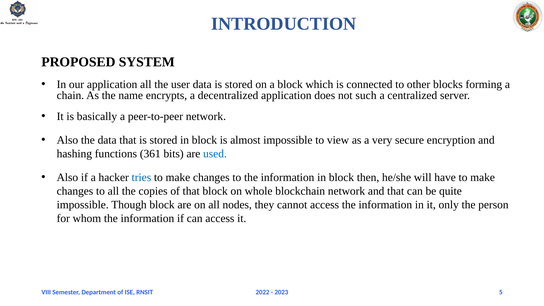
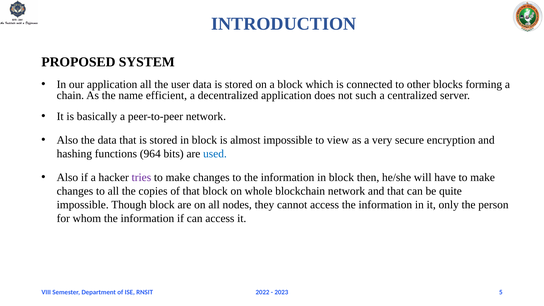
encrypts: encrypts -> efficient
361: 361 -> 964
tries colour: blue -> purple
